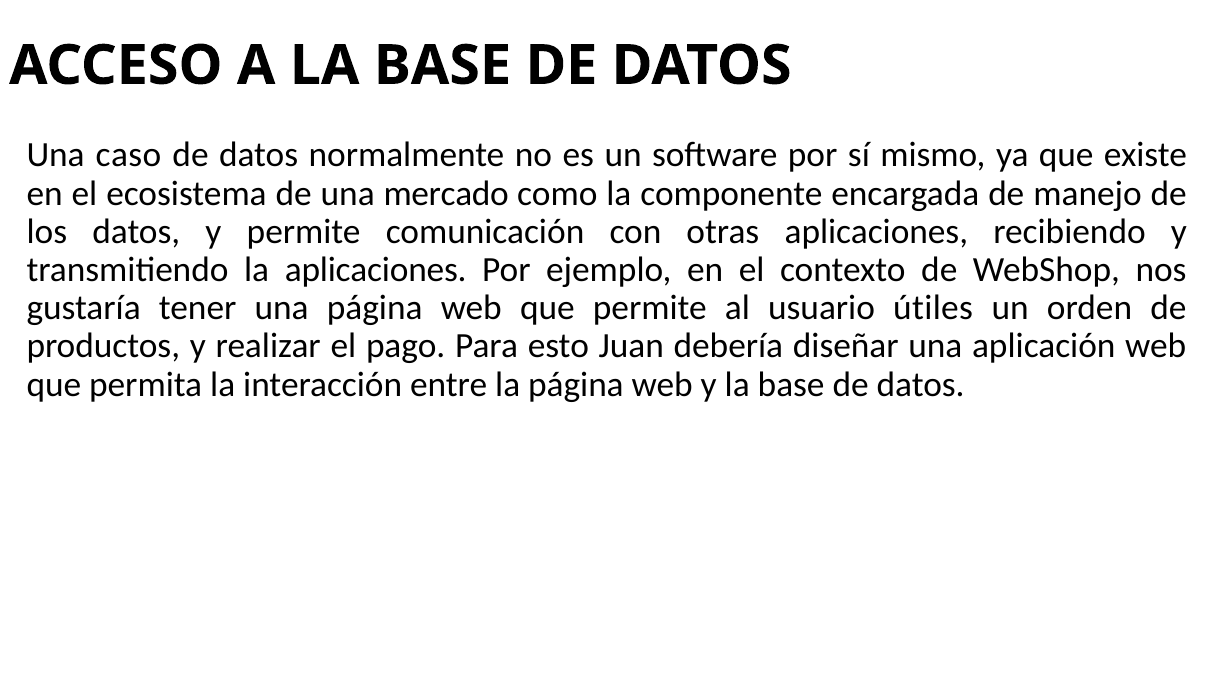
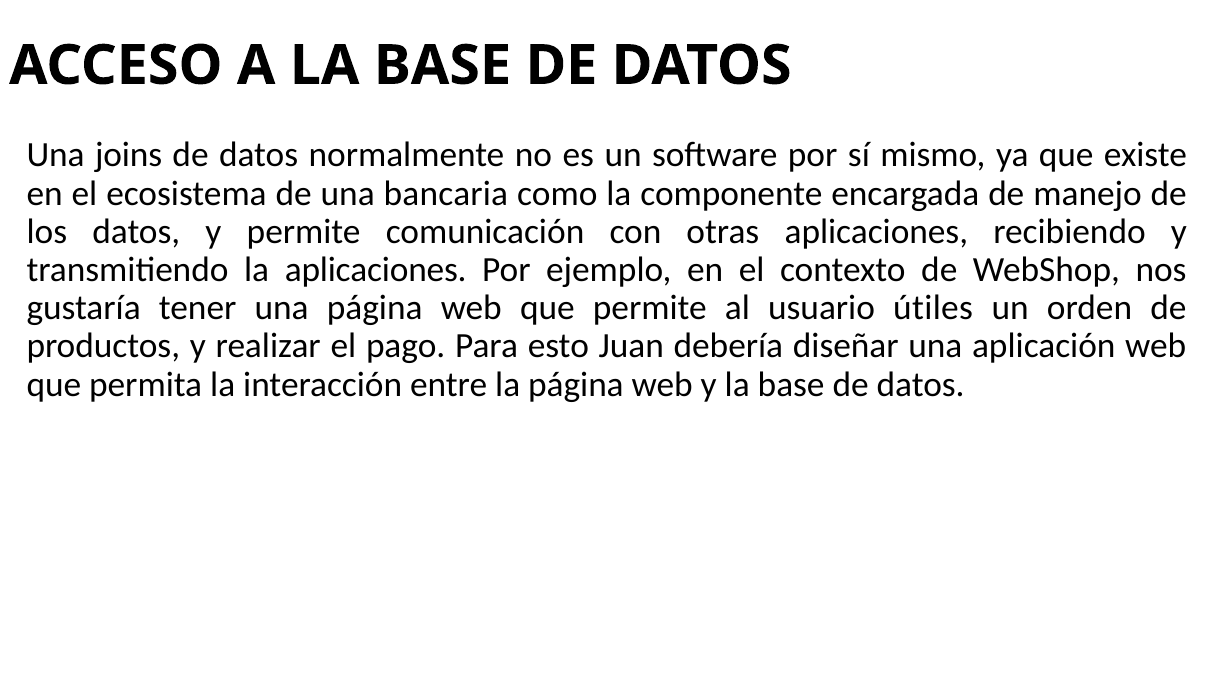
caso: caso -> joins
mercado: mercado -> bancaria
